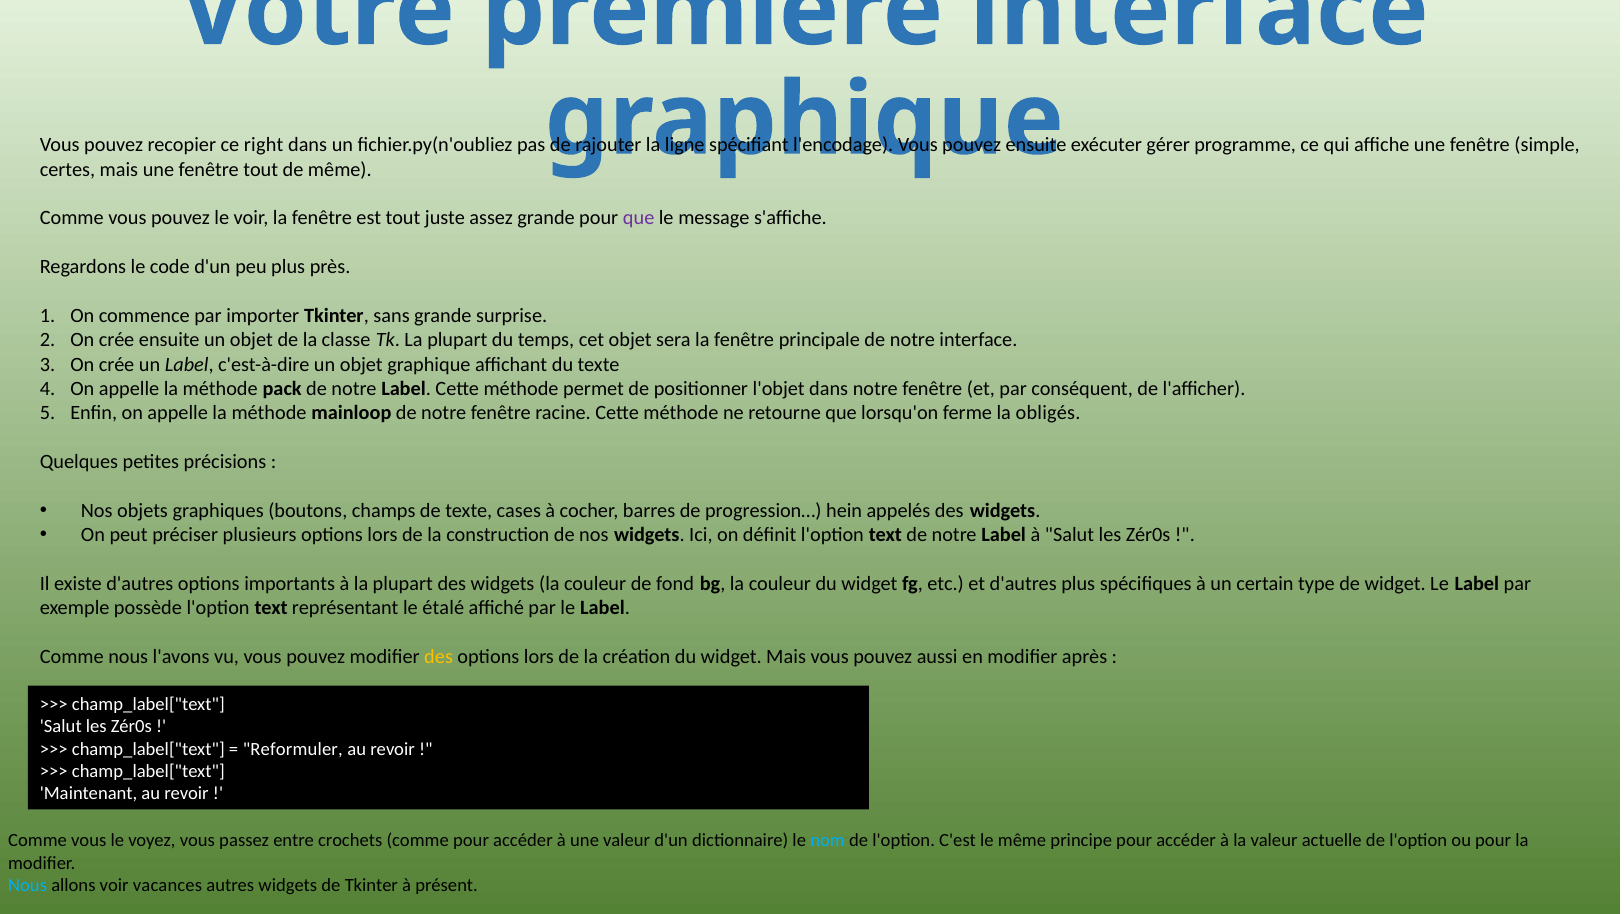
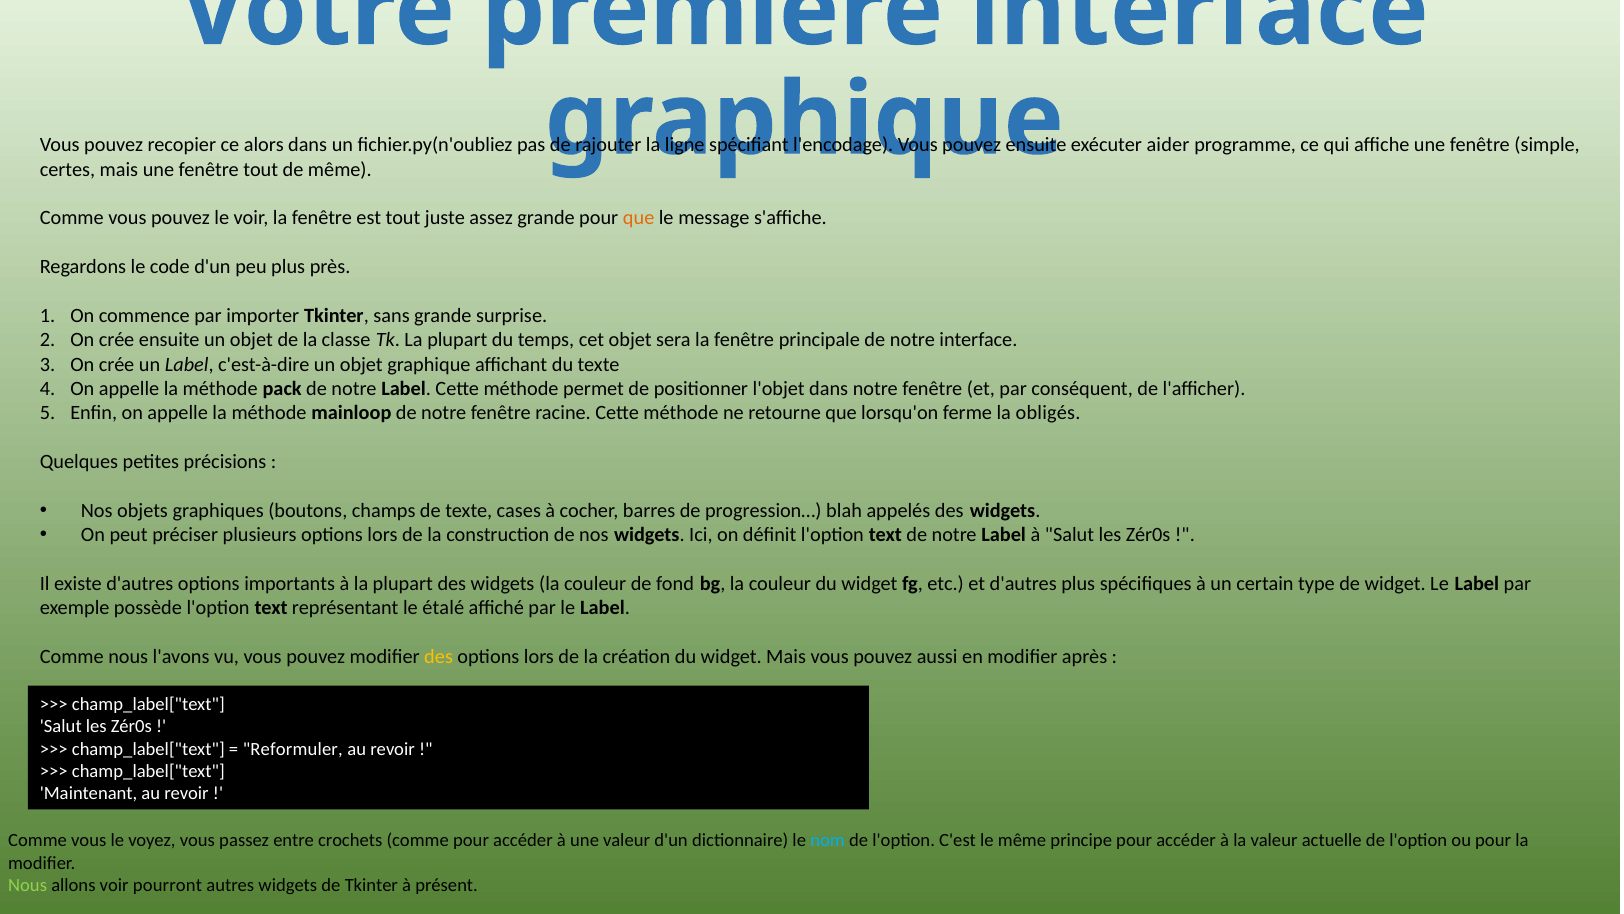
right: right -> alors
gérer: gérer -> aider
que at (639, 218) colour: purple -> orange
hein: hein -> blah
Nous at (28, 885) colour: light blue -> light green
vacances: vacances -> pourront
